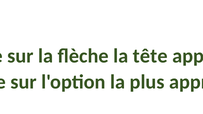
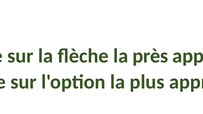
tête: tête -> près
